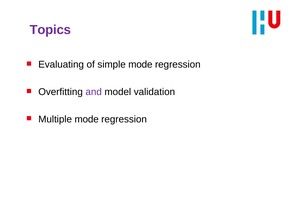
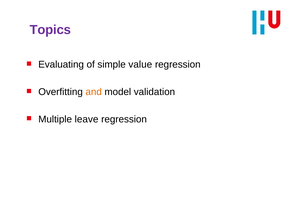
simple mode: mode -> value
and colour: purple -> orange
Multiple mode: mode -> leave
